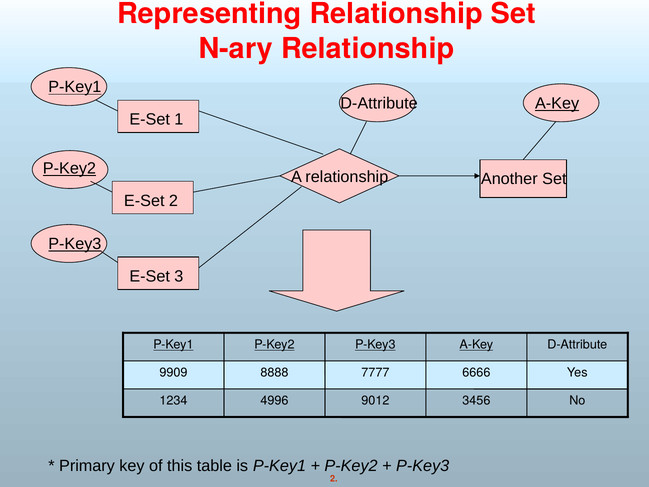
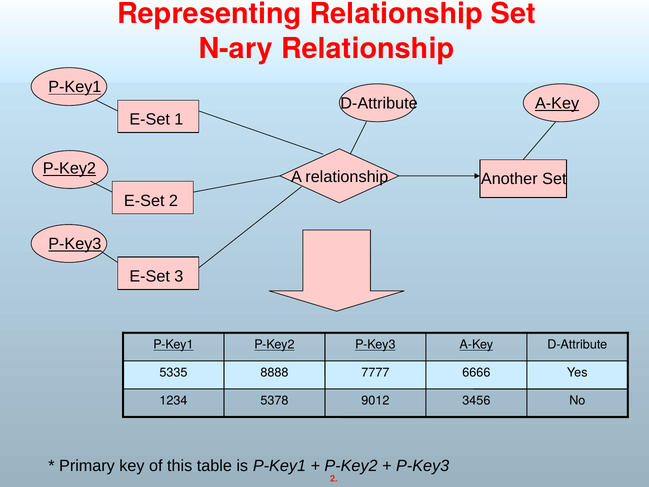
9909: 9909 -> 5335
4996: 4996 -> 5378
